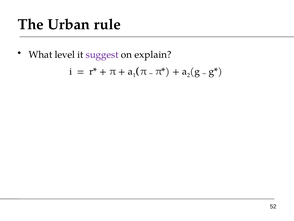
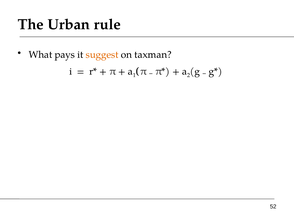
level: level -> pays
suggest colour: purple -> orange
explain: explain -> taxman
